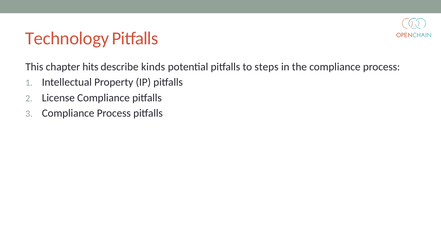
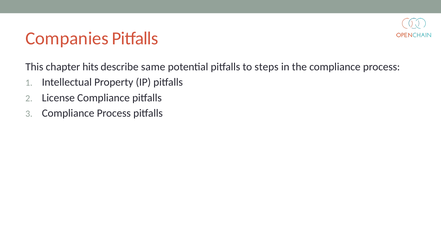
Technology: Technology -> Companies
kinds: kinds -> same
